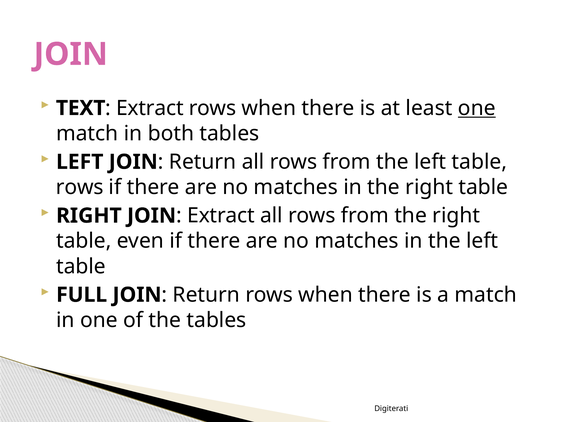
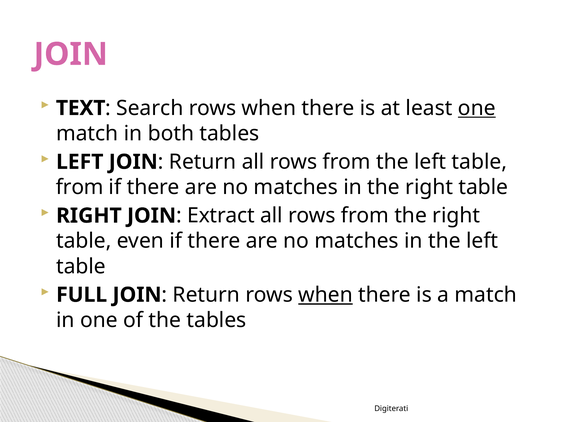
Extract at (150, 108): Extract -> Search
rows at (80, 187): rows -> from
when at (325, 294) underline: none -> present
